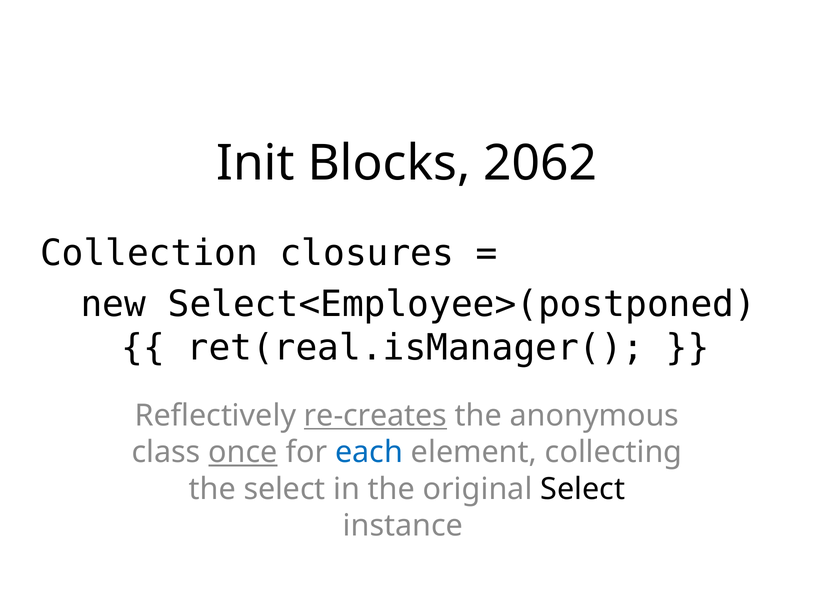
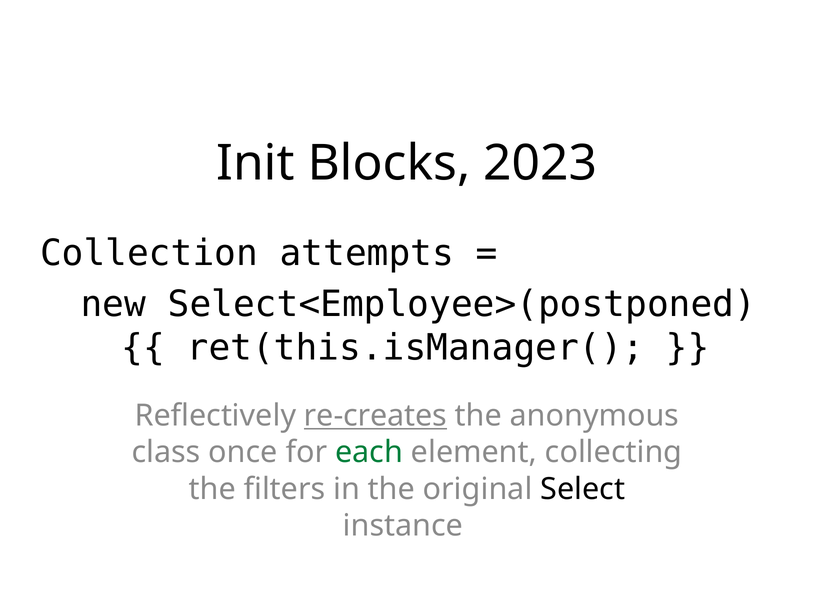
2062: 2062 -> 2023
closures: closures -> attempts
ret(real.isManager(: ret(real.isManager( -> ret(this.isManager(
once underline: present -> none
each colour: blue -> green
the select: select -> filters
